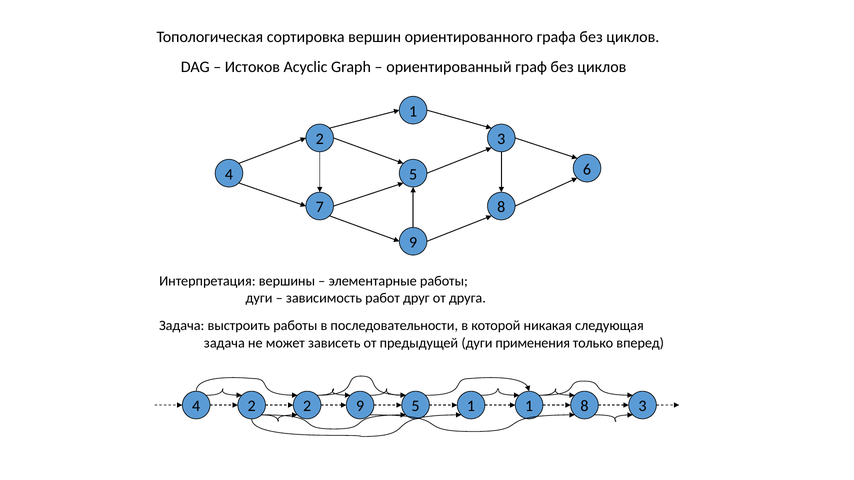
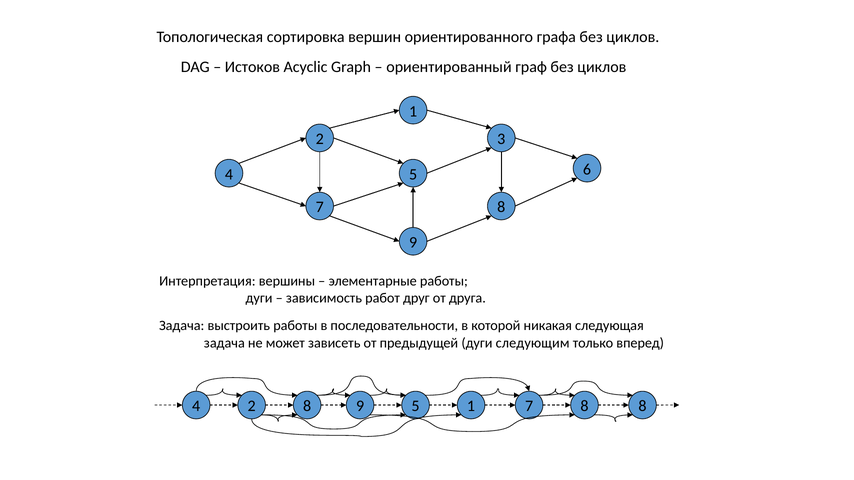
применения: применения -> следующим
2 2: 2 -> 8
9 1: 1 -> 7
1 3: 3 -> 8
